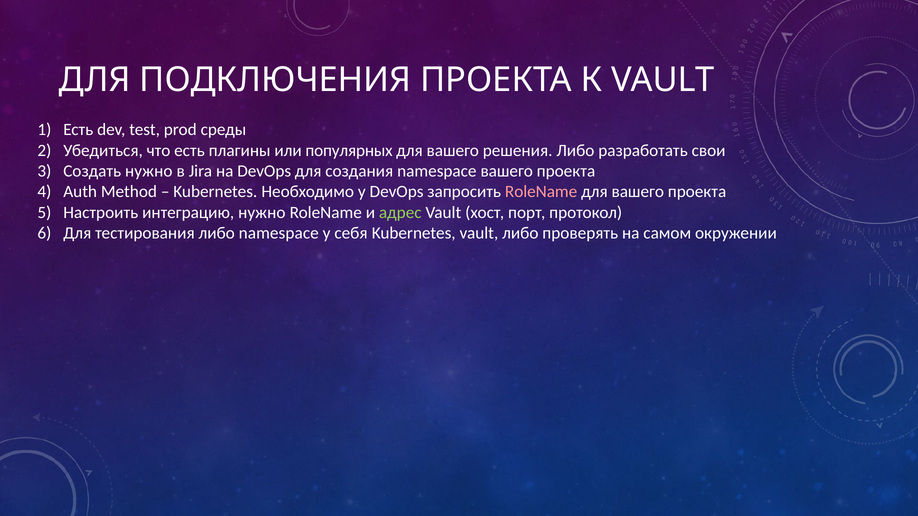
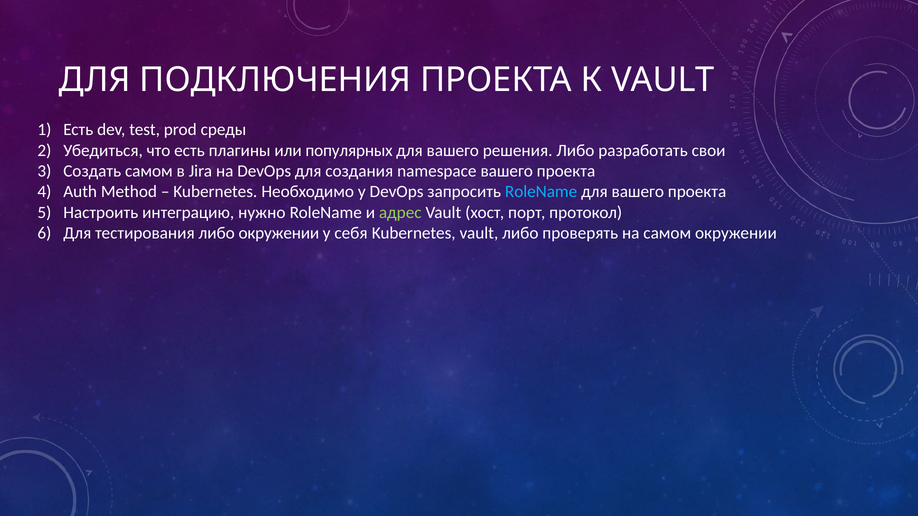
Создать нужно: нужно -> самом
RoleName at (541, 192) colour: pink -> light blue
либо namespace: namespace -> окружении
